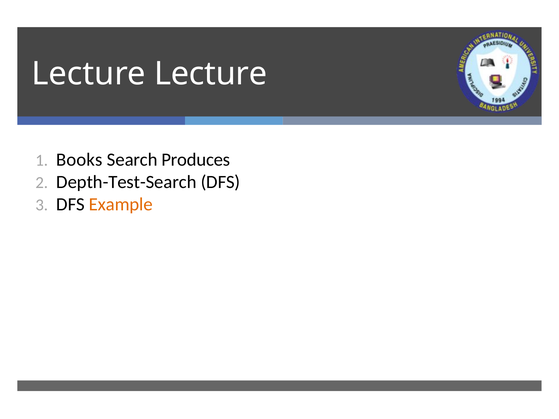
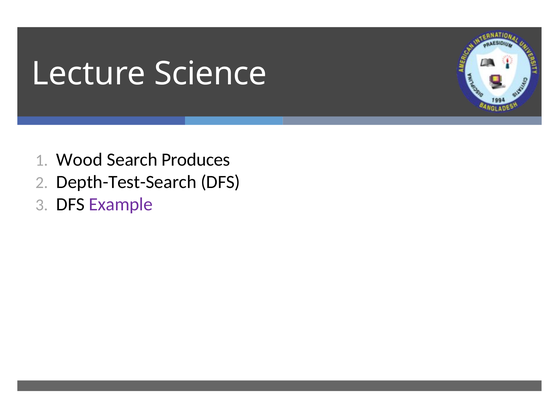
Lecture Lecture: Lecture -> Science
Books: Books -> Wood
Example colour: orange -> purple
